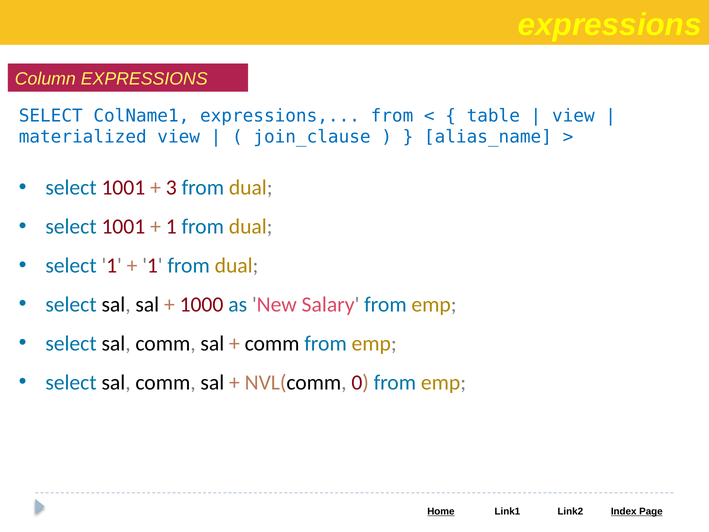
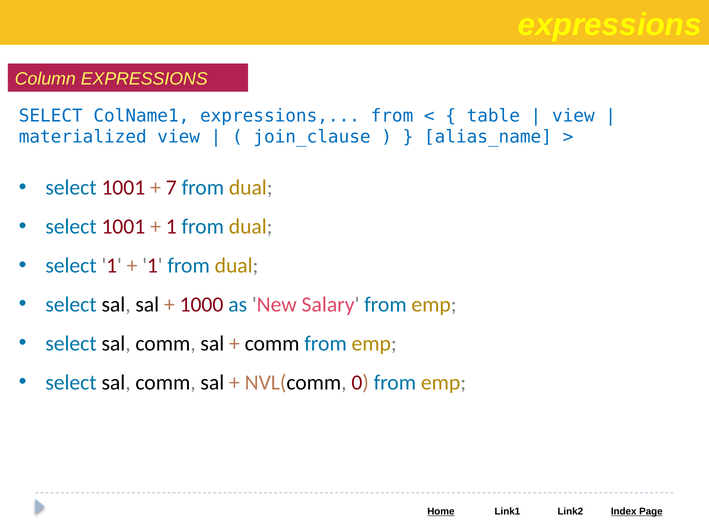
3: 3 -> 7
